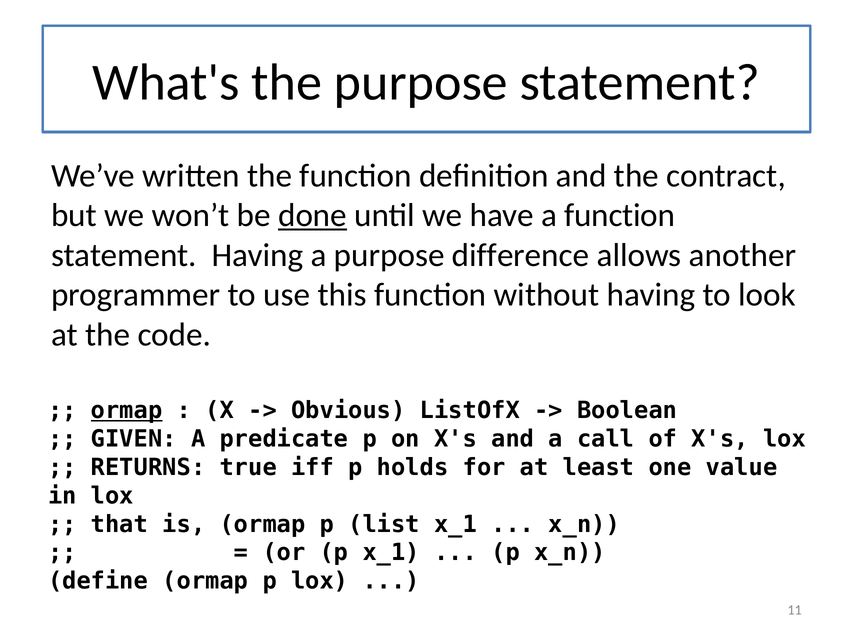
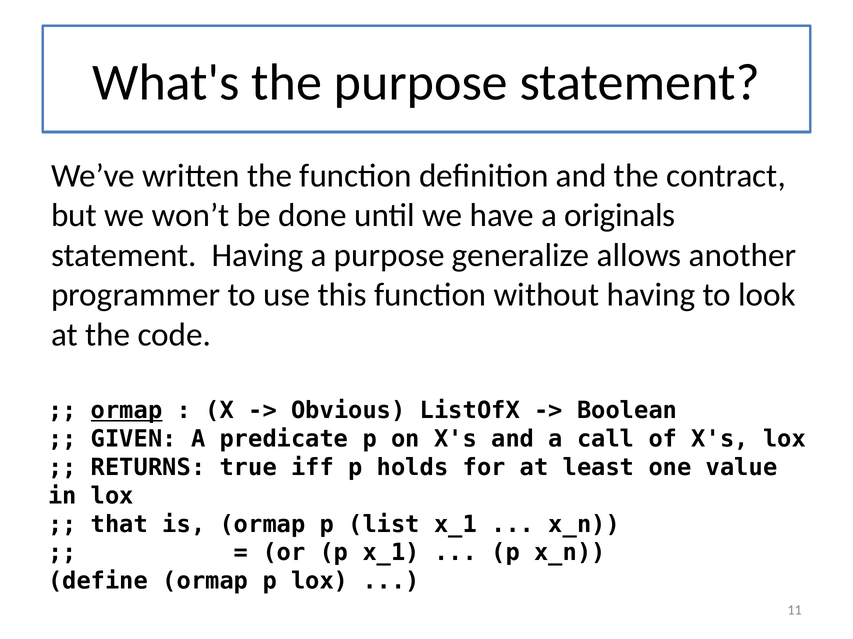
done underline: present -> none
a function: function -> originals
difference: difference -> generalize
